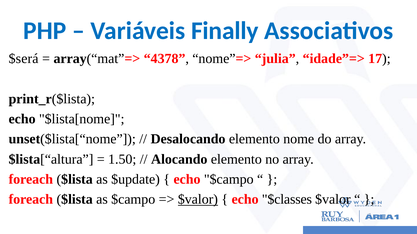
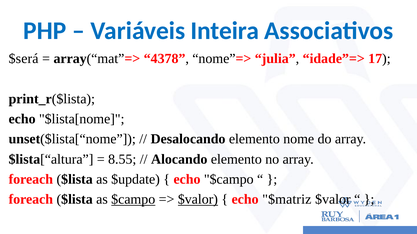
Finally: Finally -> Inteira
1.50: 1.50 -> 8.55
$campo at (133, 200) underline: none -> present
$classes: $classes -> $matriz
